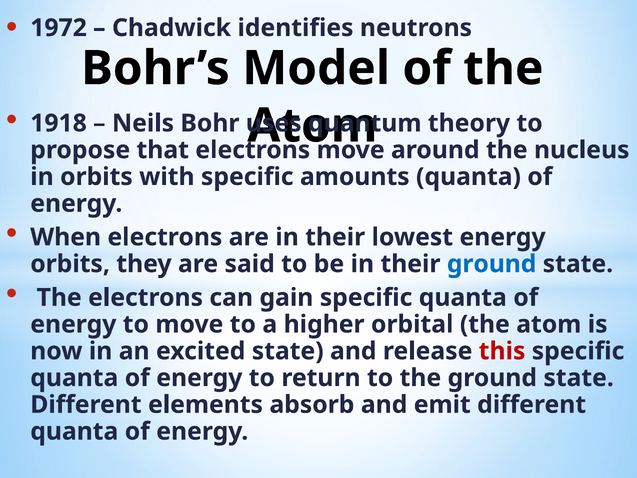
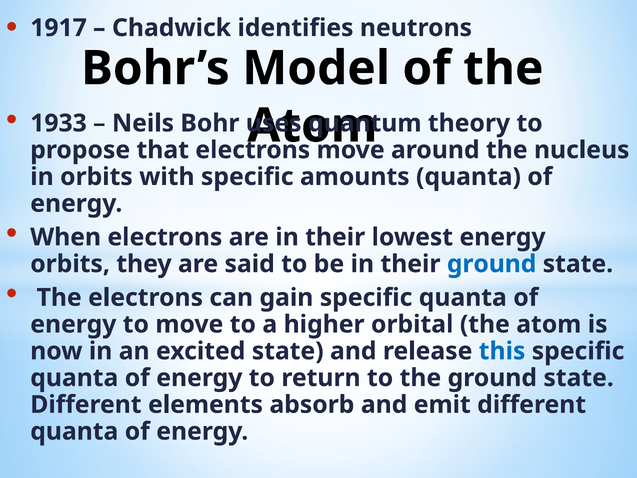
1972: 1972 -> 1917
1918: 1918 -> 1933
this colour: red -> blue
